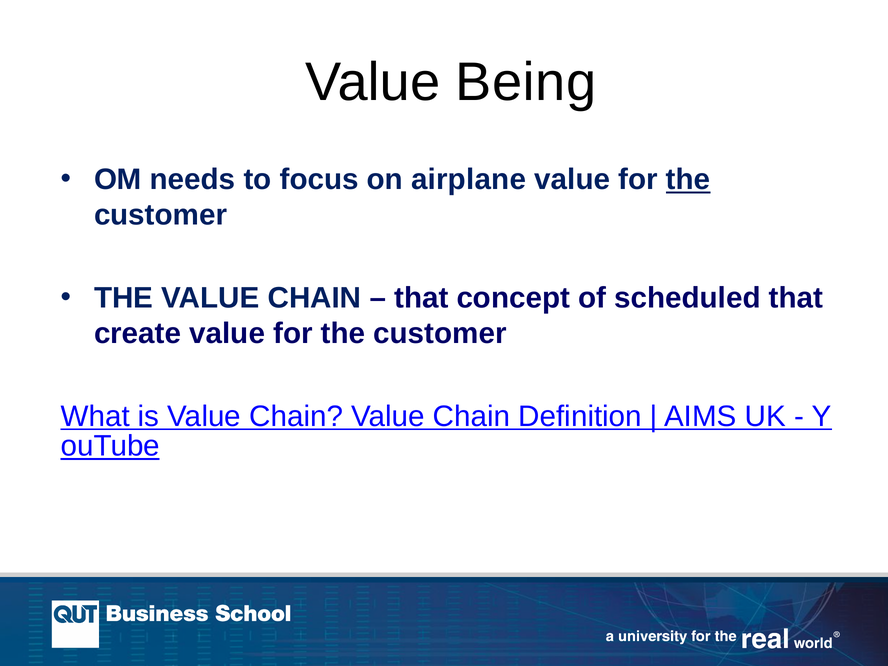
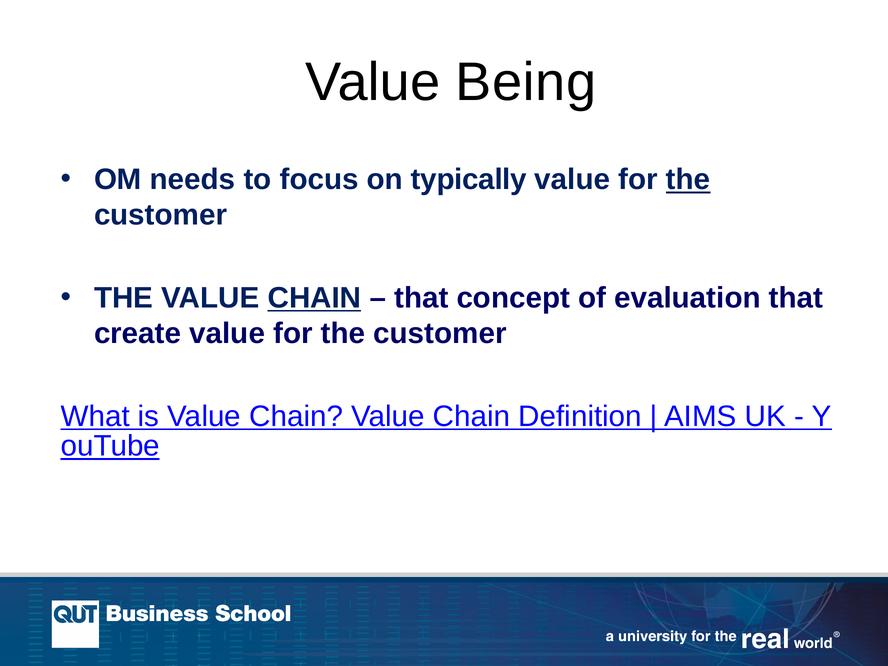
airplane: airplane -> typically
CHAIN at (314, 298) underline: none -> present
scheduled: scheduled -> evaluation
